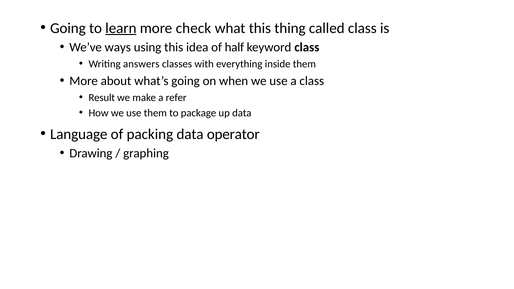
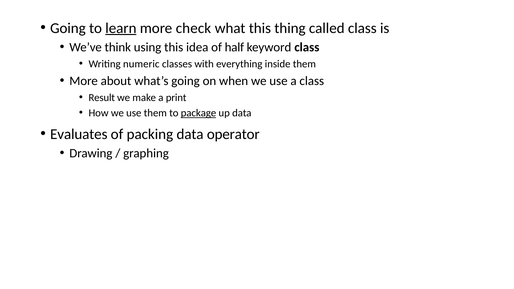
ways: ways -> think
answers: answers -> numeric
refer: refer -> print
package underline: none -> present
Language: Language -> Evaluates
